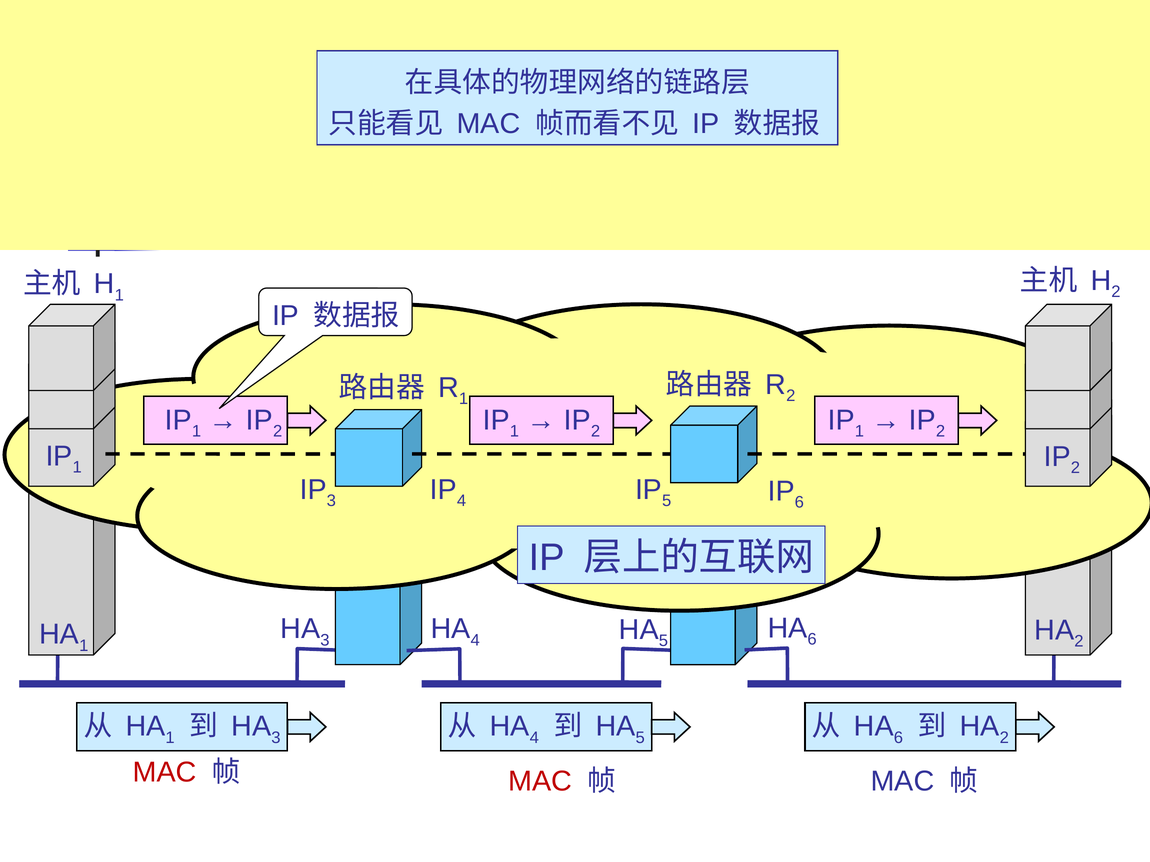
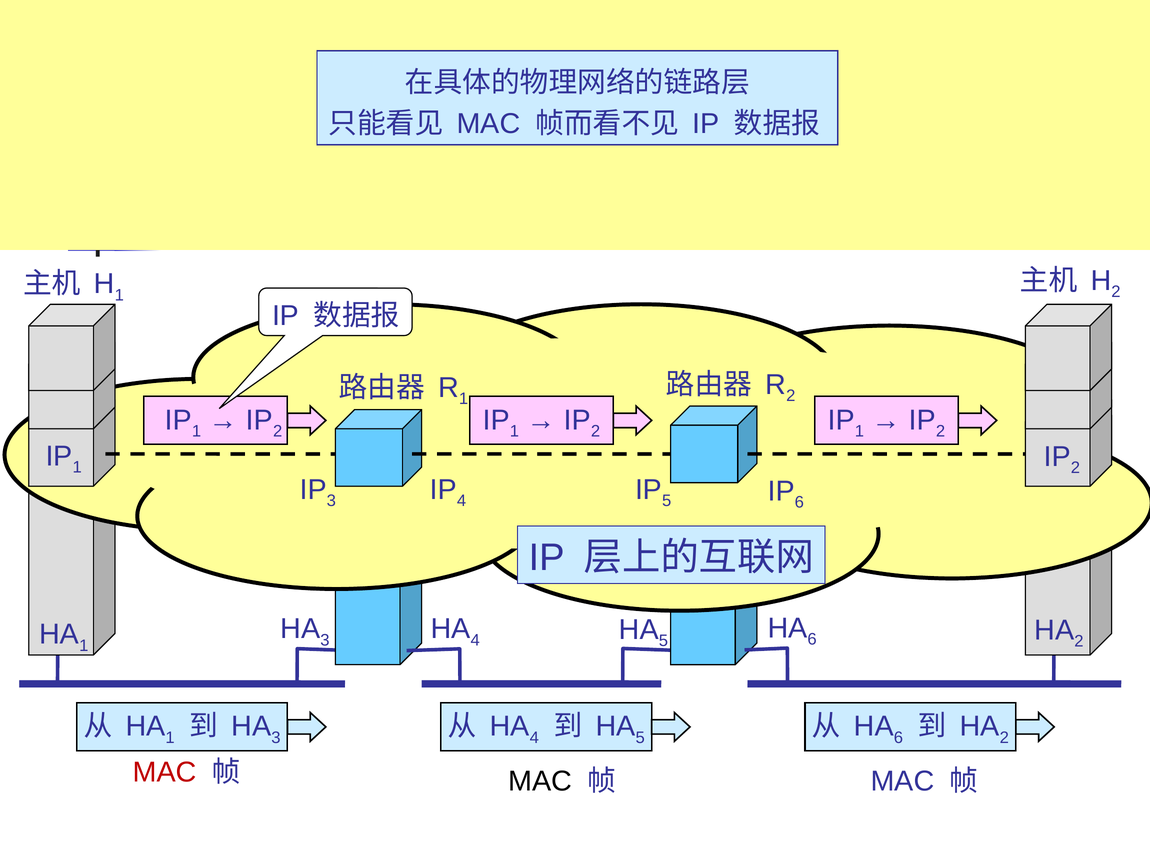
MAC at (540, 782) colour: red -> black
